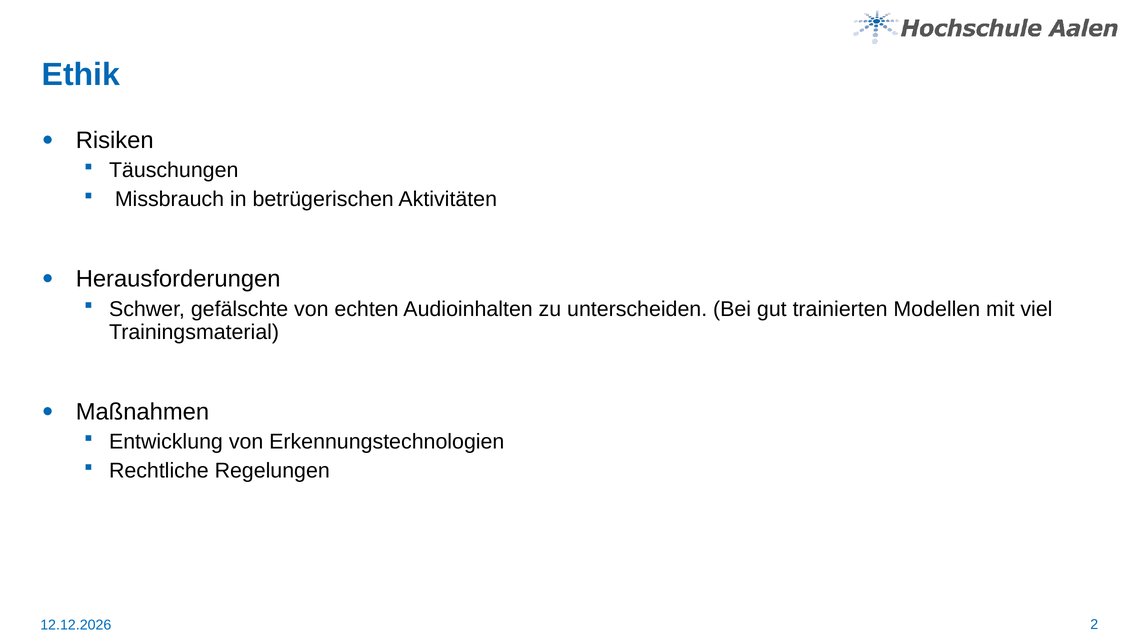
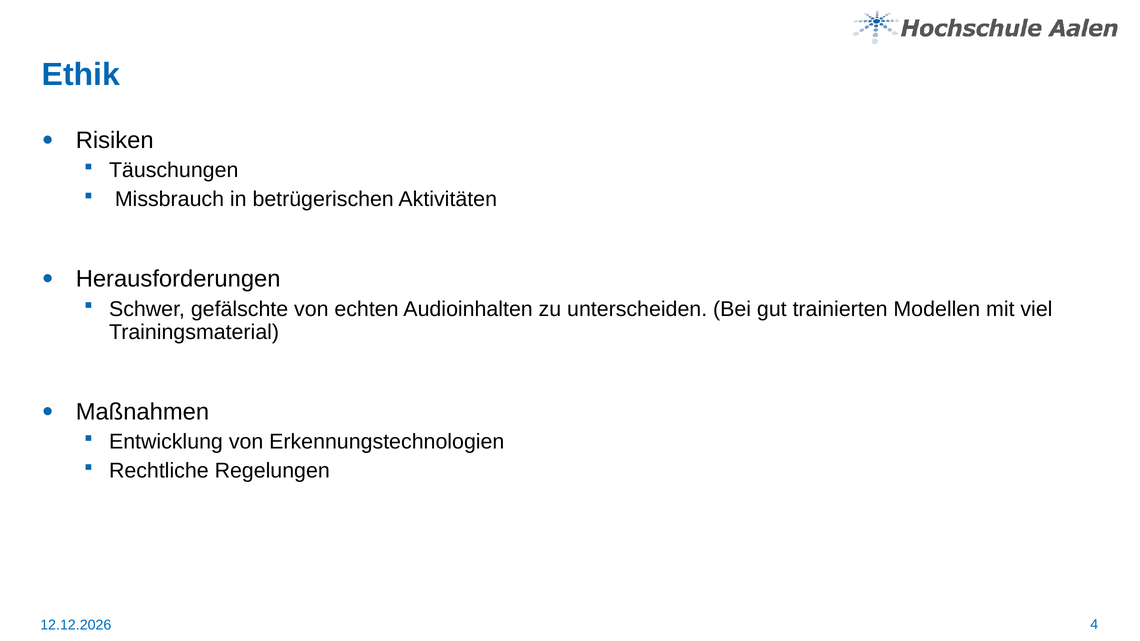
2: 2 -> 4
